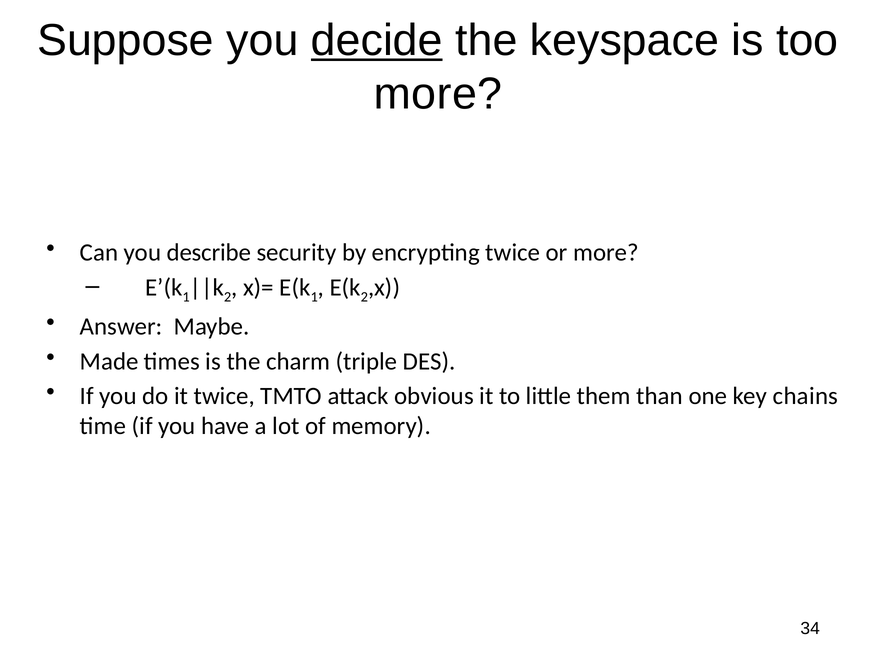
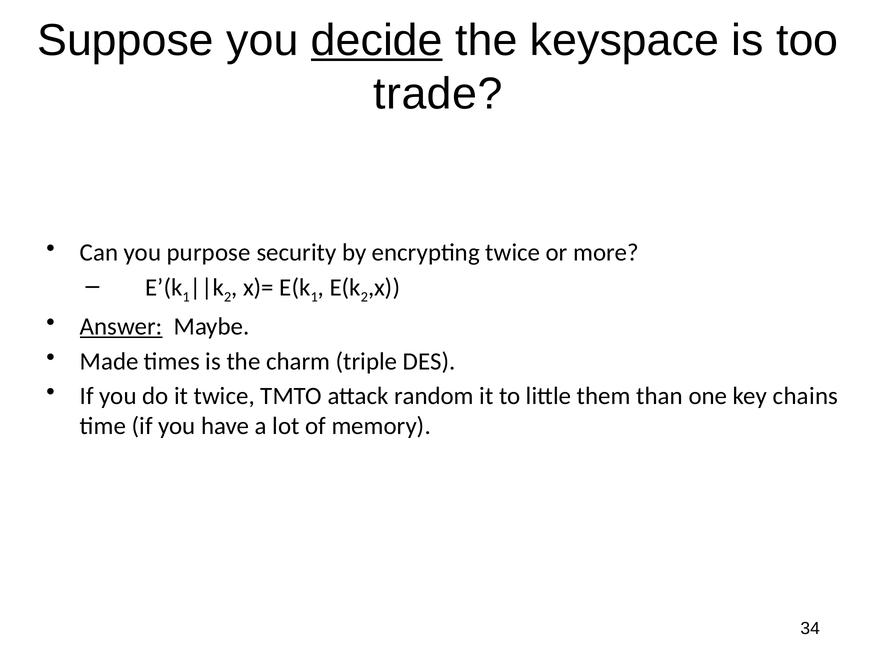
more at (438, 94): more -> trade
describe: describe -> purpose
Answer underline: none -> present
obvious: obvious -> random
